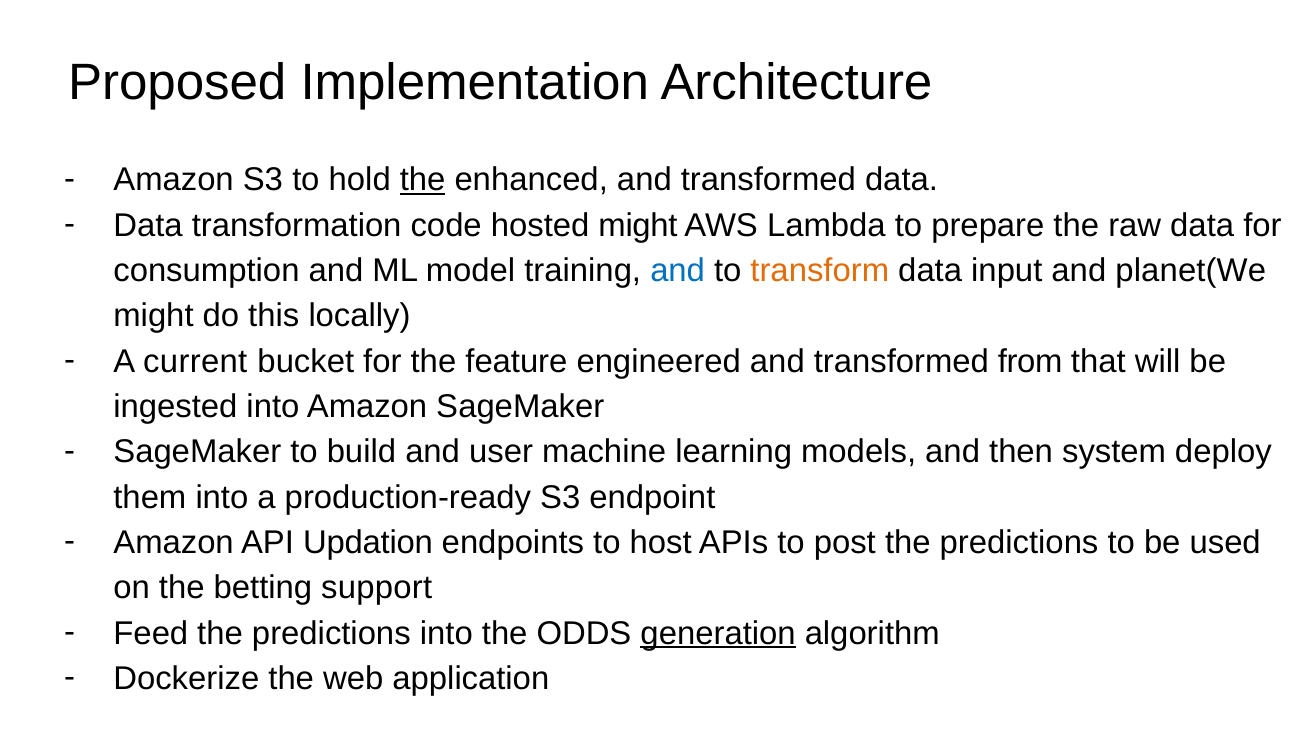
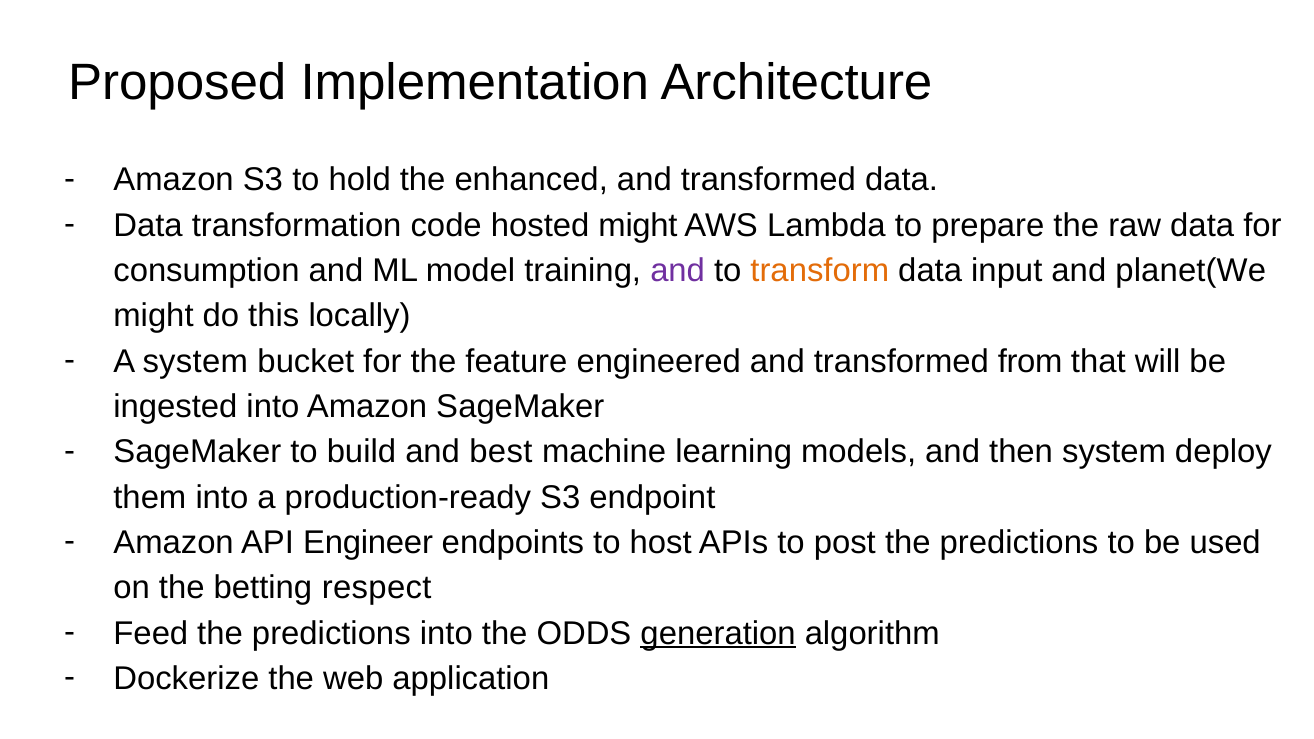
the at (423, 180) underline: present -> none
and at (678, 271) colour: blue -> purple
A current: current -> system
user: user -> best
Updation: Updation -> Engineer
support: support -> respect
